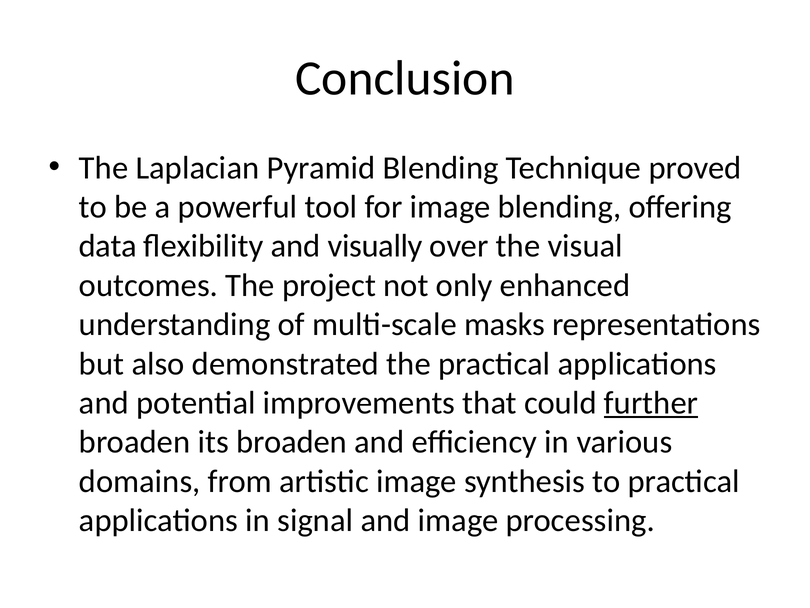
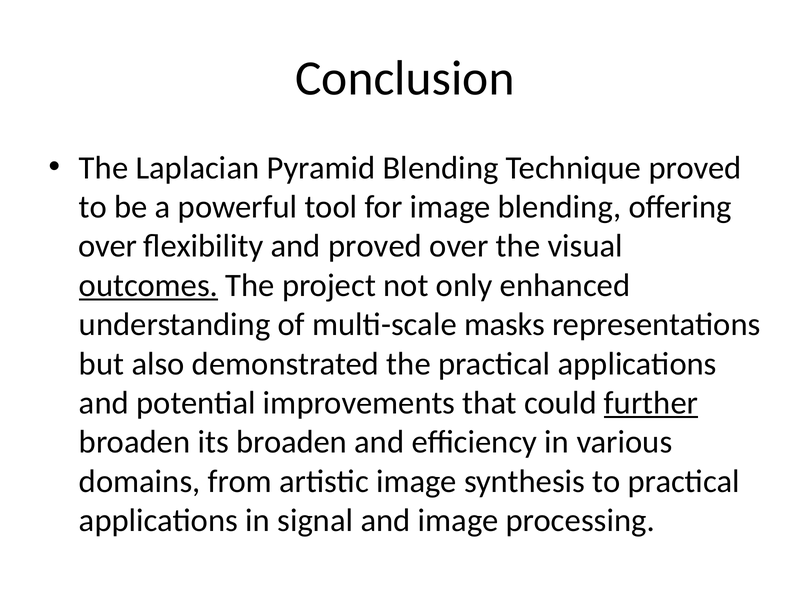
data at (108, 246): data -> over
and visually: visually -> proved
outcomes underline: none -> present
